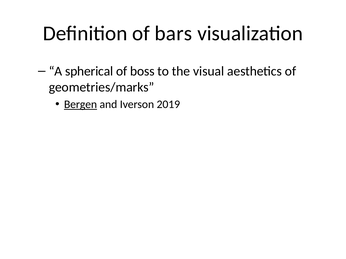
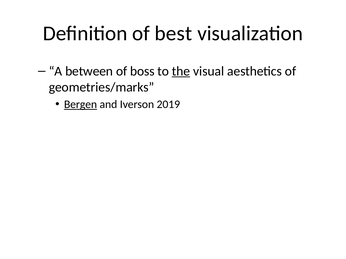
bars: bars -> best
spherical: spherical -> between
the underline: none -> present
